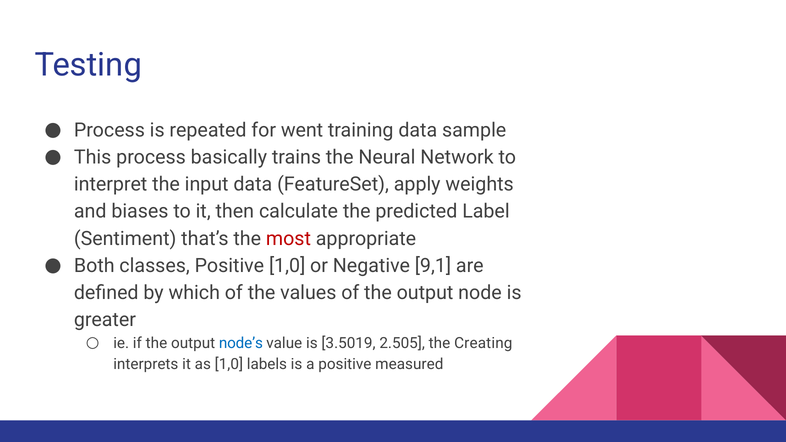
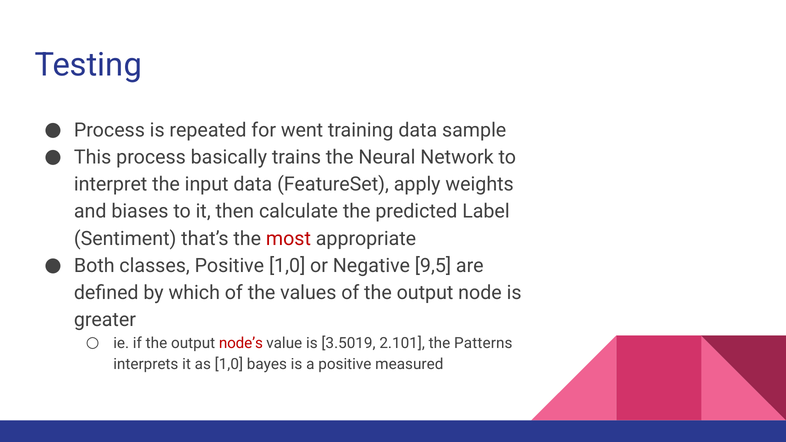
9,1: 9,1 -> 9,5
node’s colour: blue -> red
2.505: 2.505 -> 2.101
Creating: Creating -> Patterns
labels: labels -> bayes
